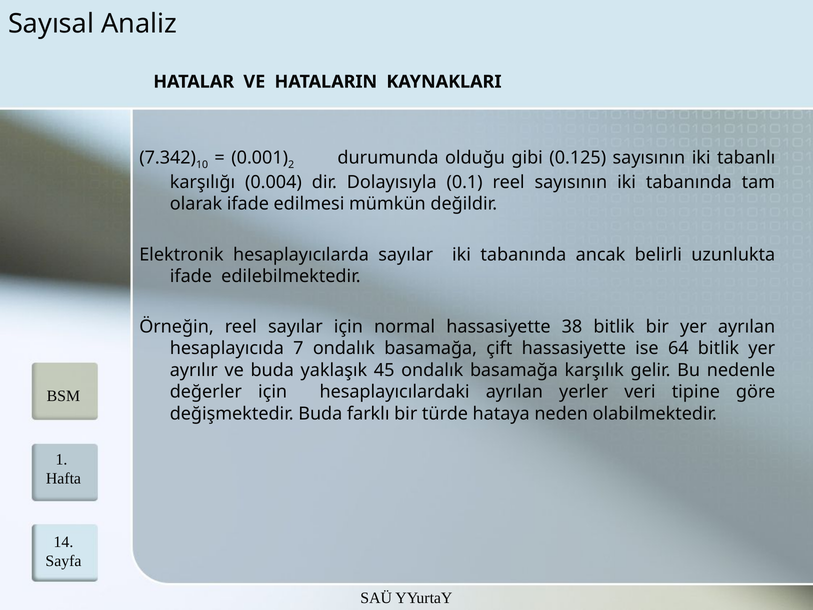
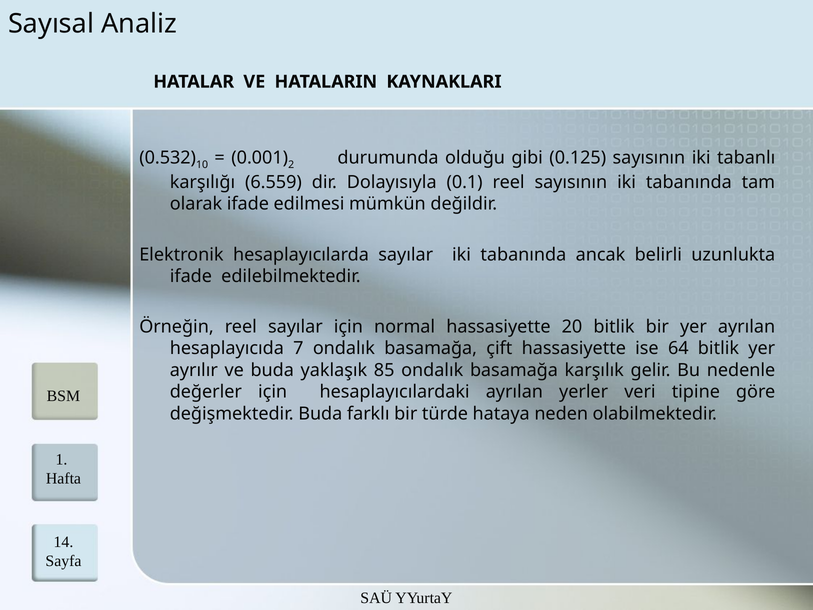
7.342: 7.342 -> 0.532
0.004: 0.004 -> 6.559
38: 38 -> 20
45: 45 -> 85
